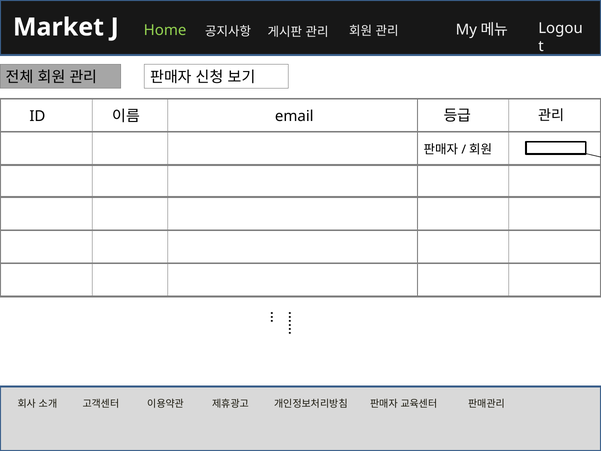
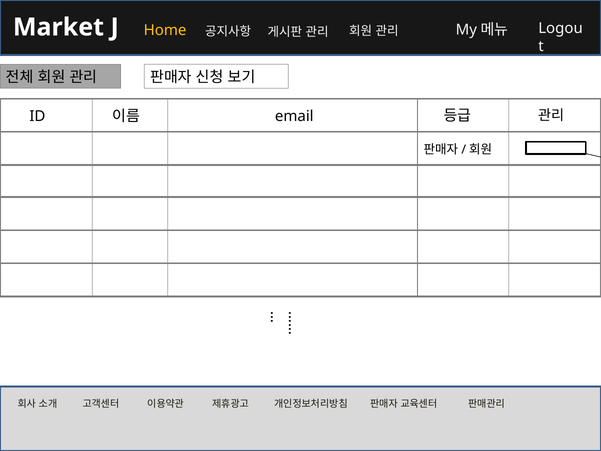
Home colour: light green -> yellow
